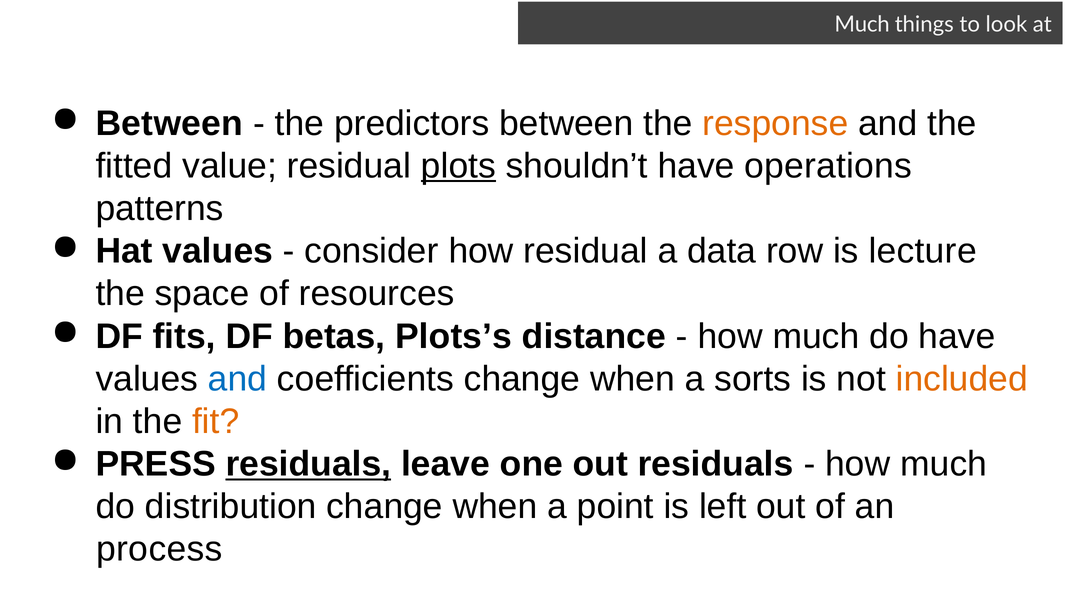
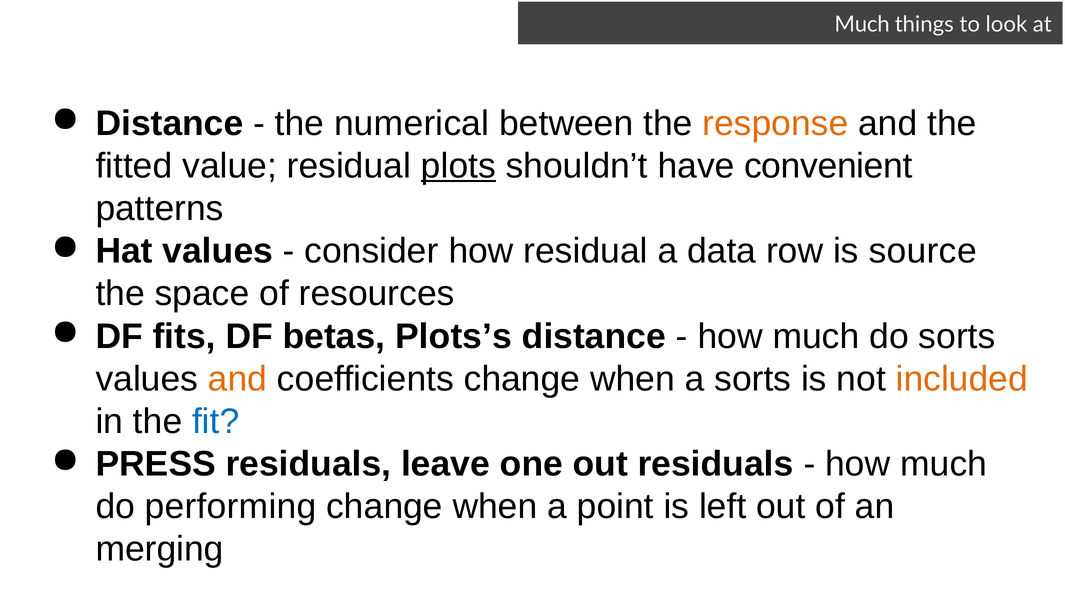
Between at (169, 123): Between -> Distance
predictors: predictors -> numerical
operations: operations -> convenient
lecture: lecture -> source
do have: have -> sorts
and at (238, 379) colour: blue -> orange
fit colour: orange -> blue
residuals at (308, 464) underline: present -> none
distribution: distribution -> performing
process: process -> merging
